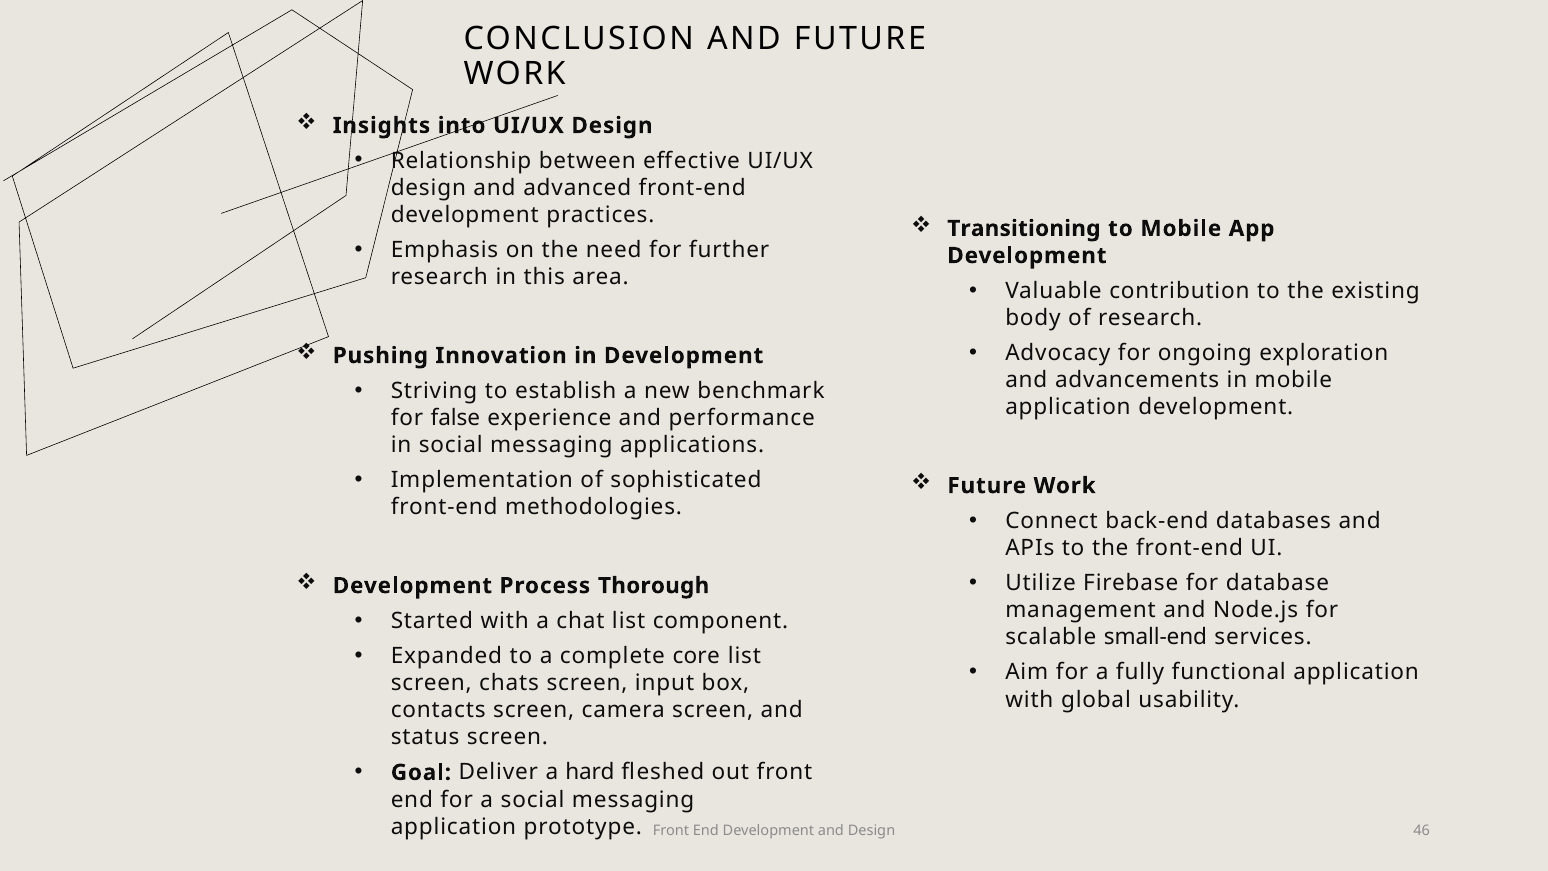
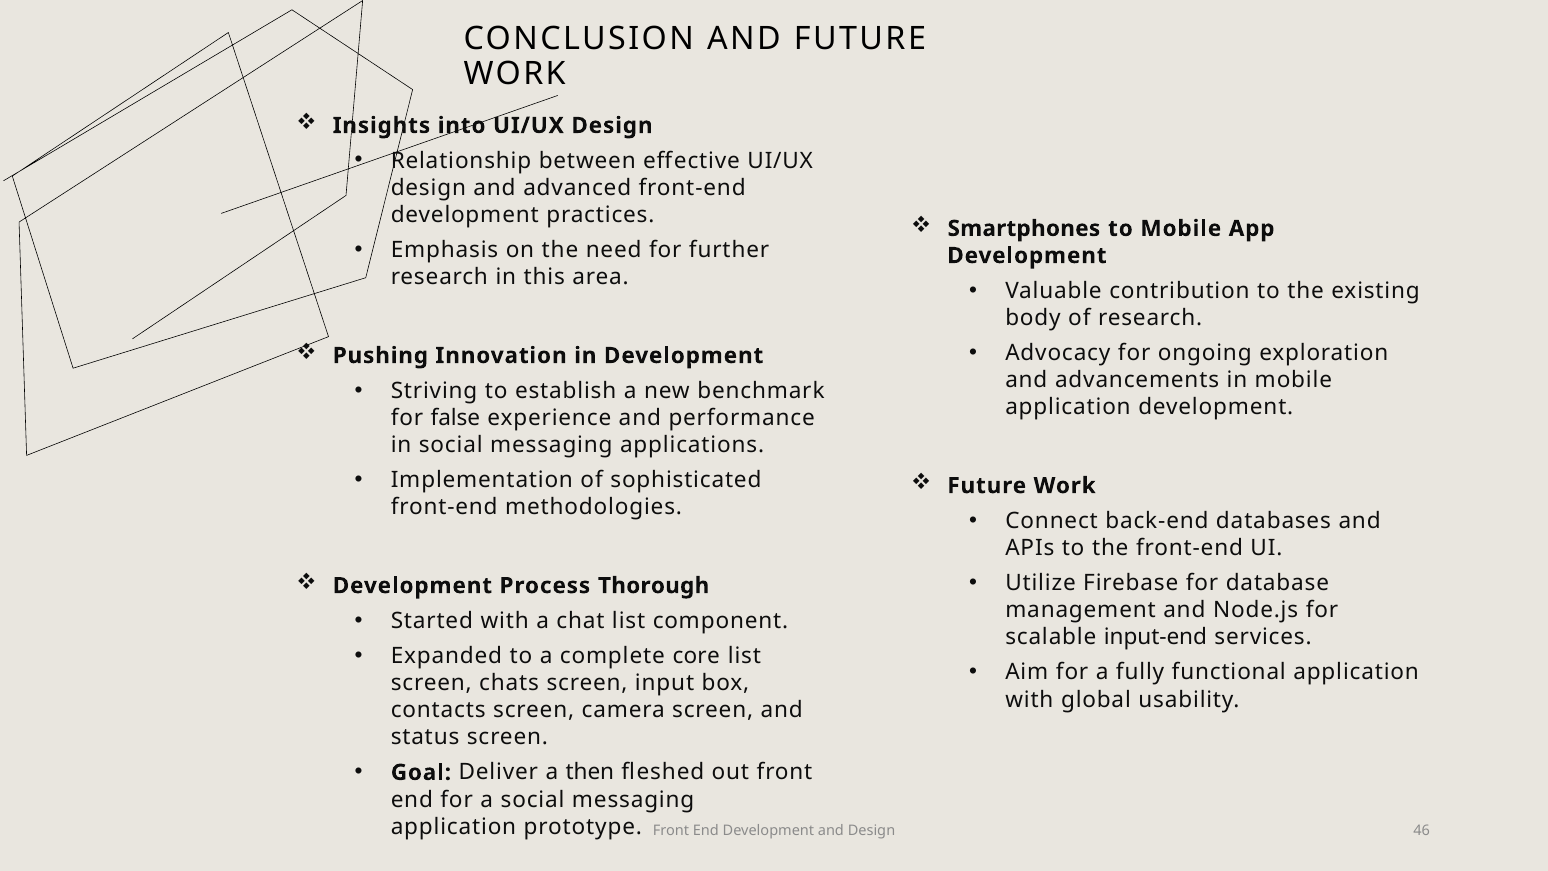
Transitioning: Transitioning -> Smartphones
small-end: small-end -> input-end
hard: hard -> then
